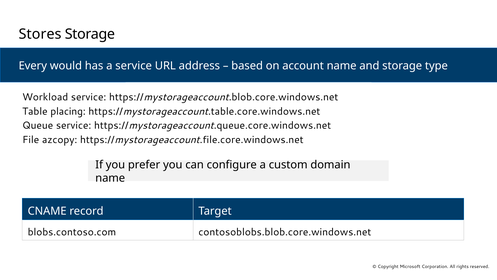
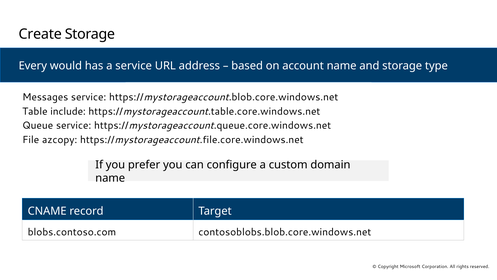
Stores: Stores -> Create
Workload: Workload -> Messages
placing: placing -> include
